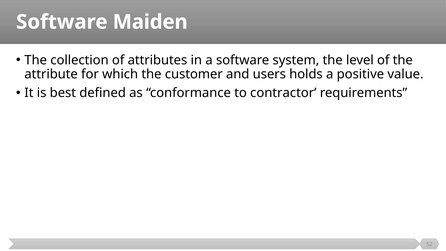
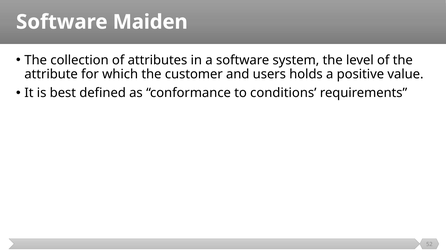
contractor: contractor -> conditions
